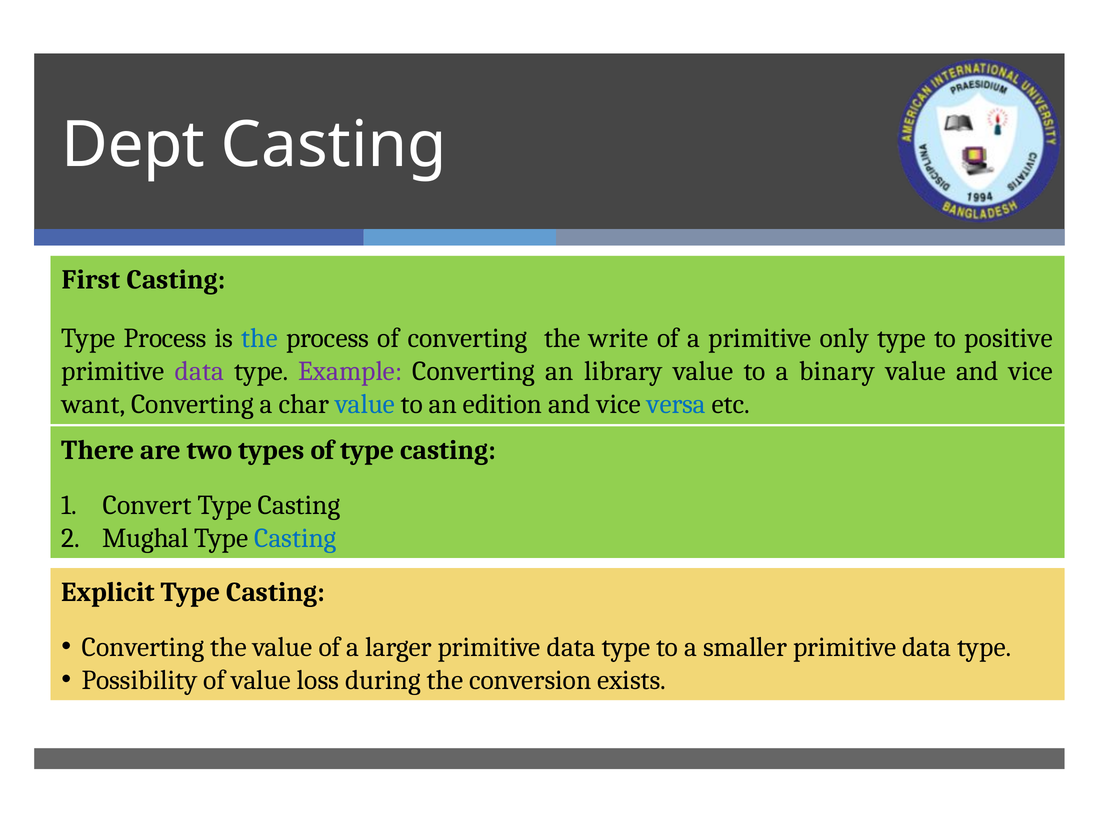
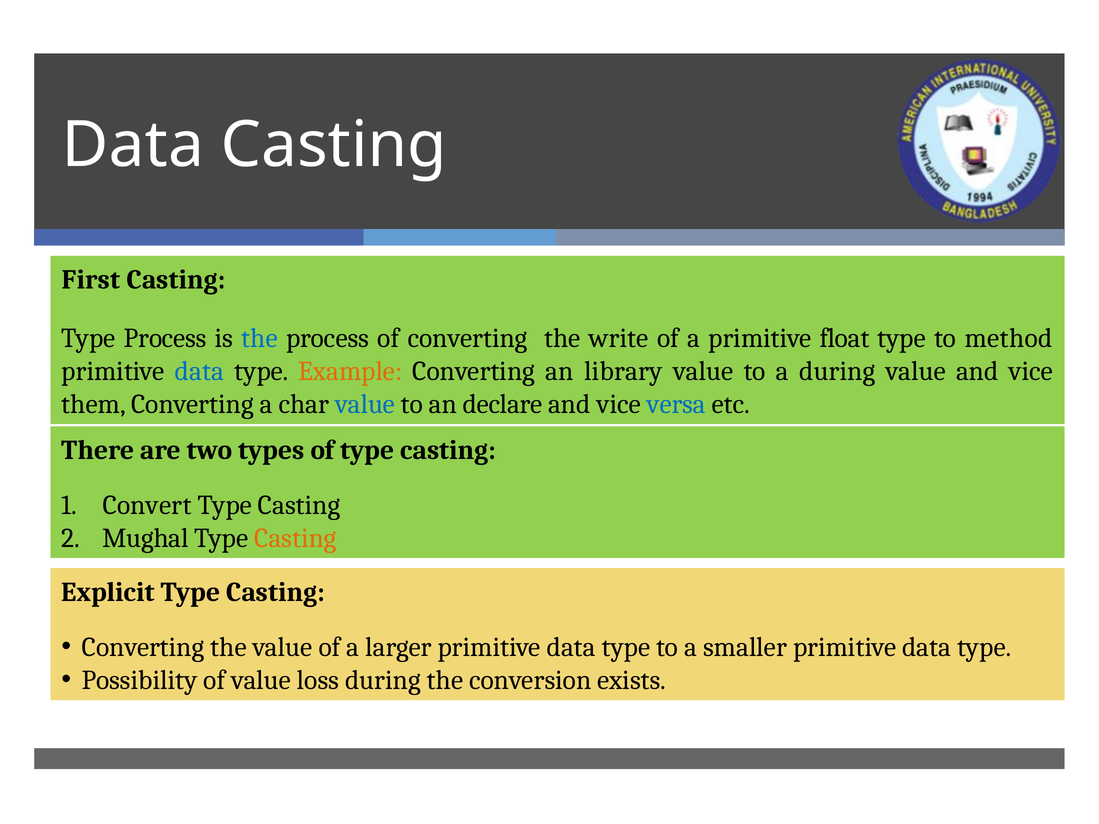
Dept at (133, 145): Dept -> Data
only: only -> float
positive: positive -> method
data at (199, 371) colour: purple -> blue
Example colour: purple -> orange
a binary: binary -> during
want: want -> them
edition: edition -> declare
Casting at (295, 538) colour: blue -> orange
